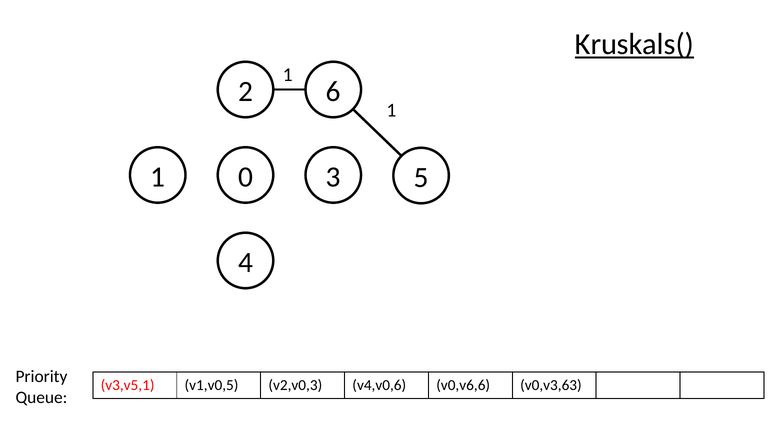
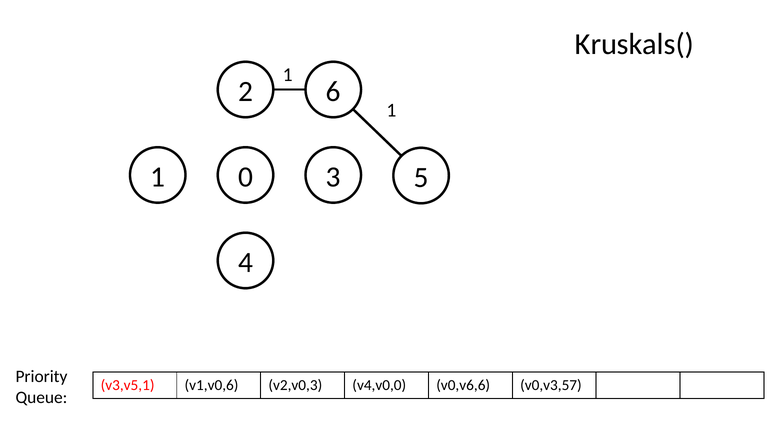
Kruskals( underline: present -> none
v1,v0,5: v1,v0,5 -> v1,v0,6
v4,v0,6: v4,v0,6 -> v4,v0,0
v0,v3,63: v0,v3,63 -> v0,v3,57
